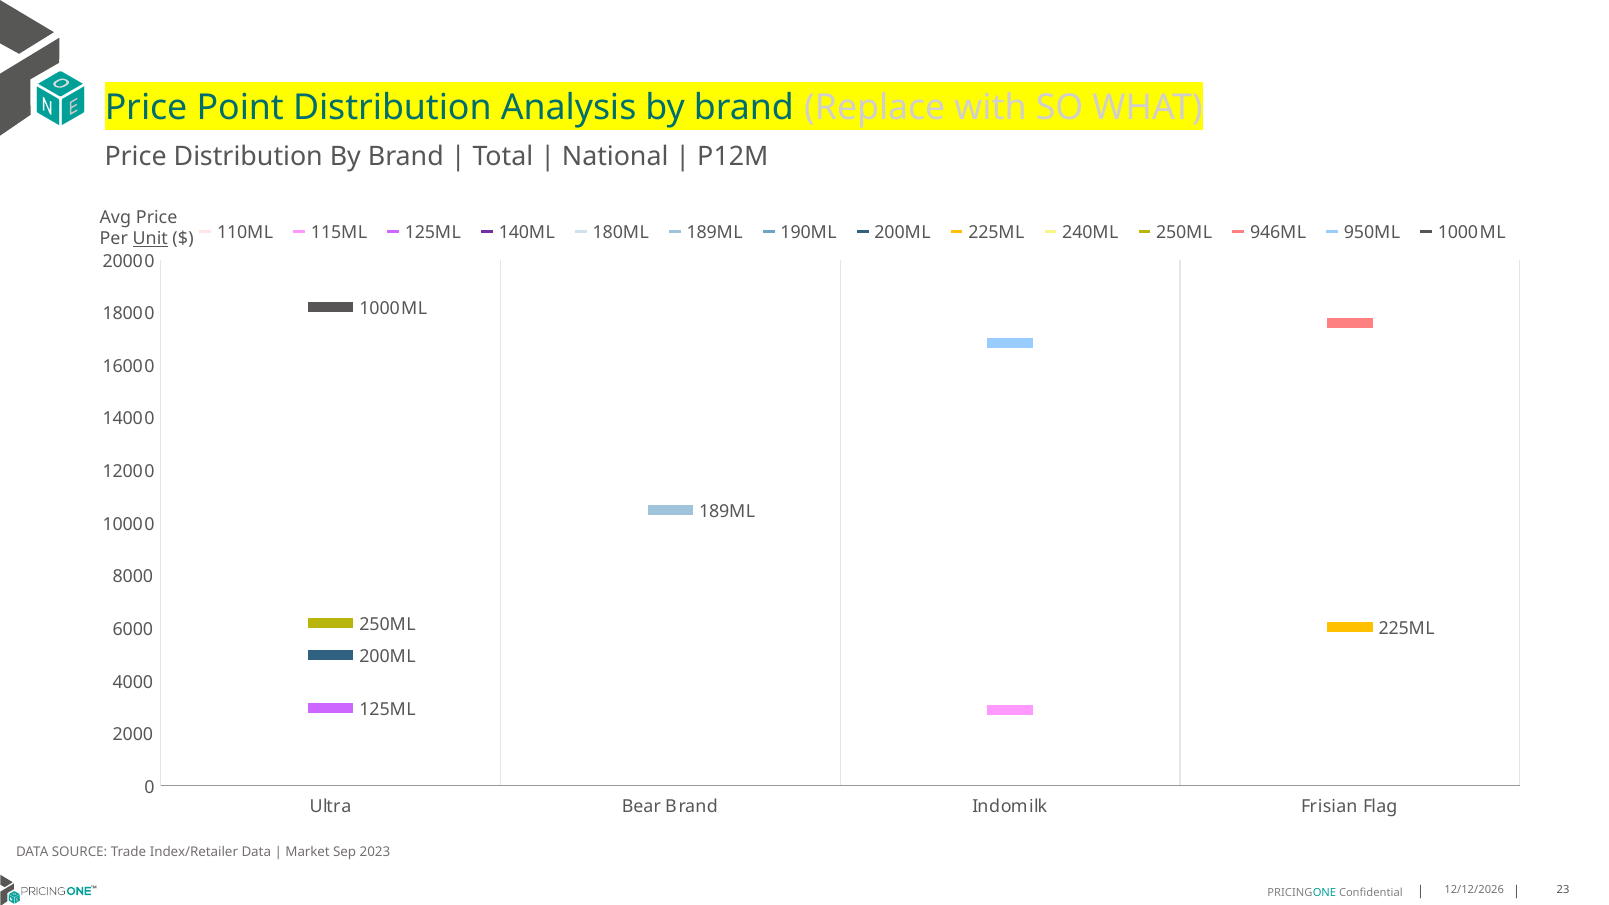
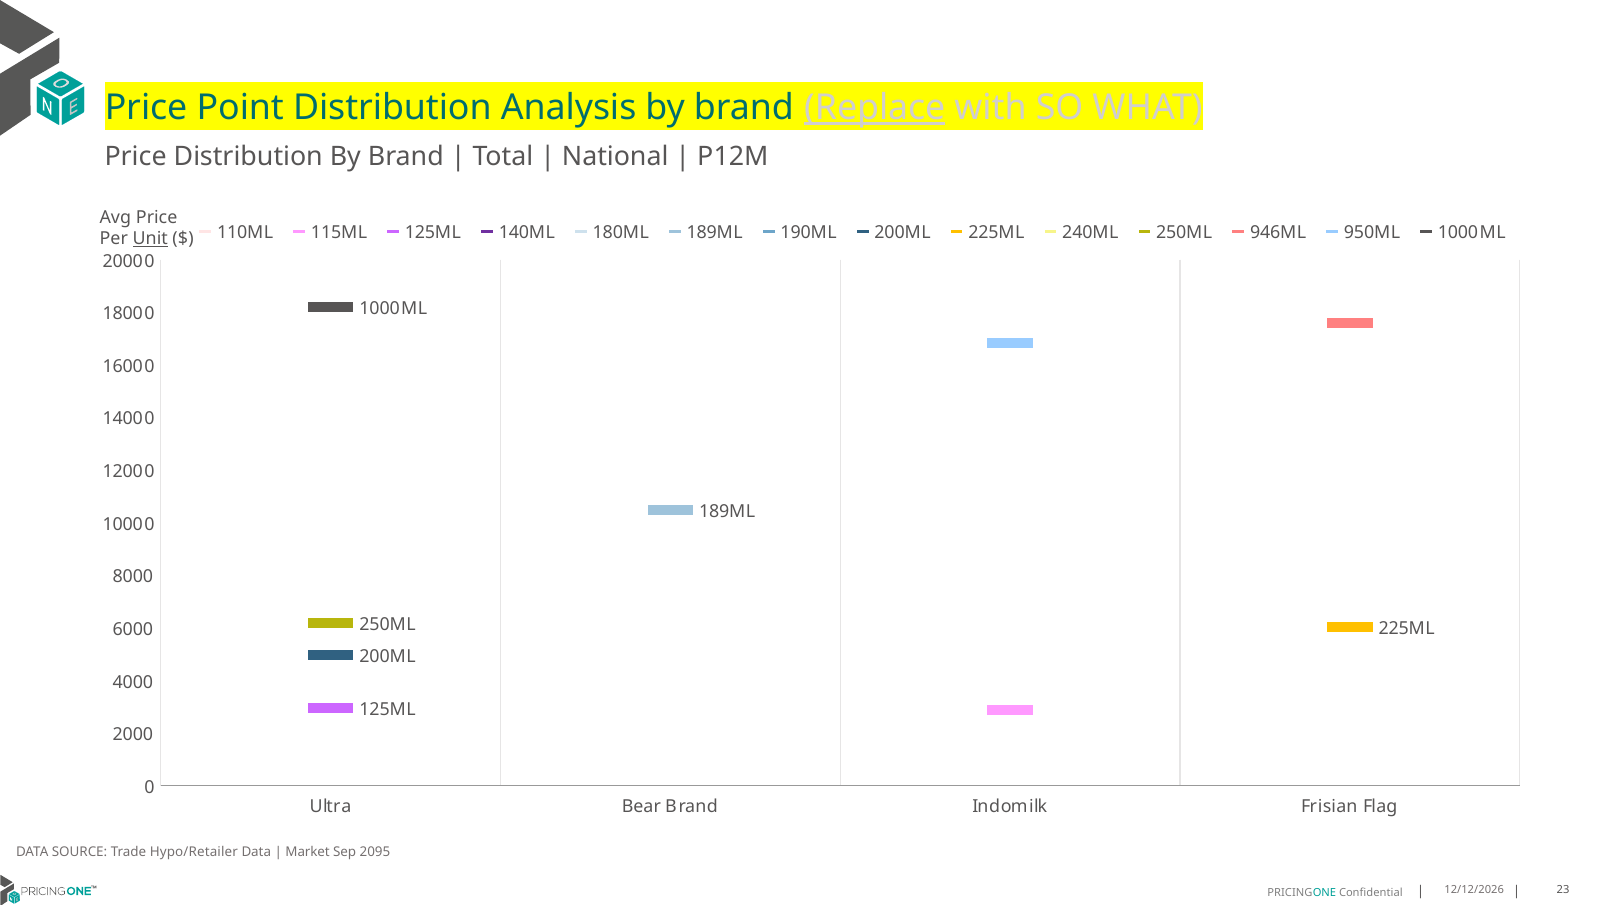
Replace underline: none -> present
Index/Retailer: Index/Retailer -> Hypo/Retailer
2023: 2023 -> 2095
